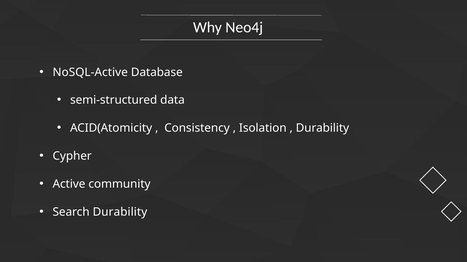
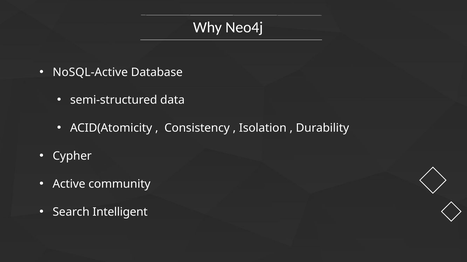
Search Durability: Durability -> Intelligent
